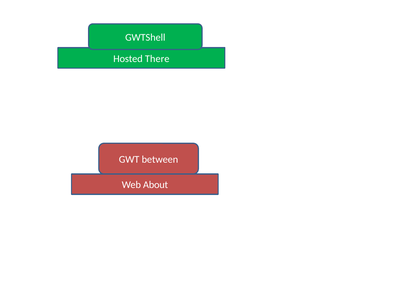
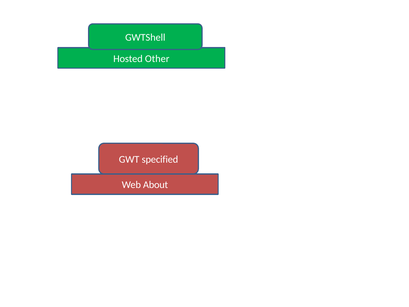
There: There -> Other
between: between -> specified
